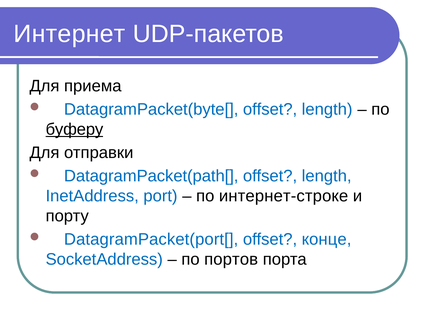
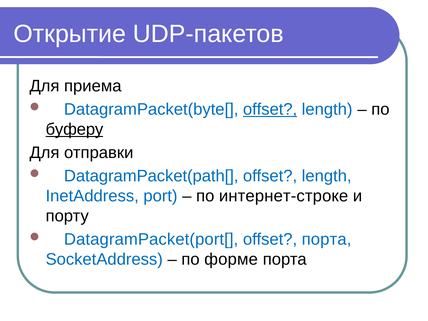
Интернет: Интернет -> Открытие
offset at (270, 109) underline: none -> present
offset конце: конце -> порта
портов: портов -> форме
